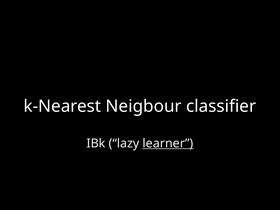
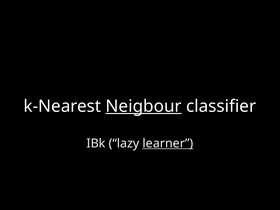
Neigbour underline: none -> present
